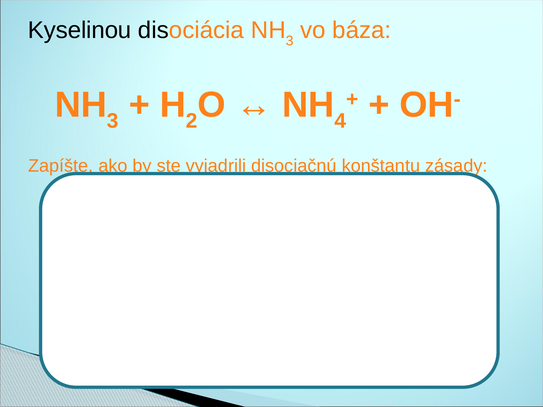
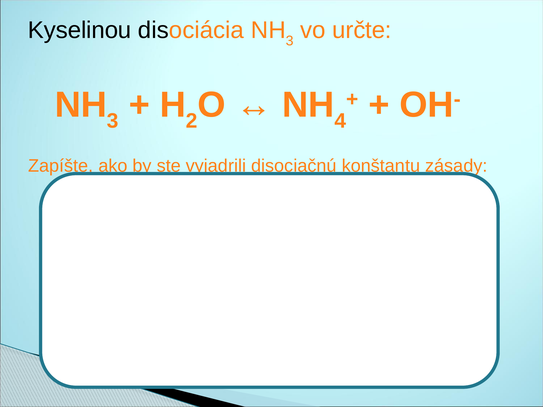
báza: báza -> určte
